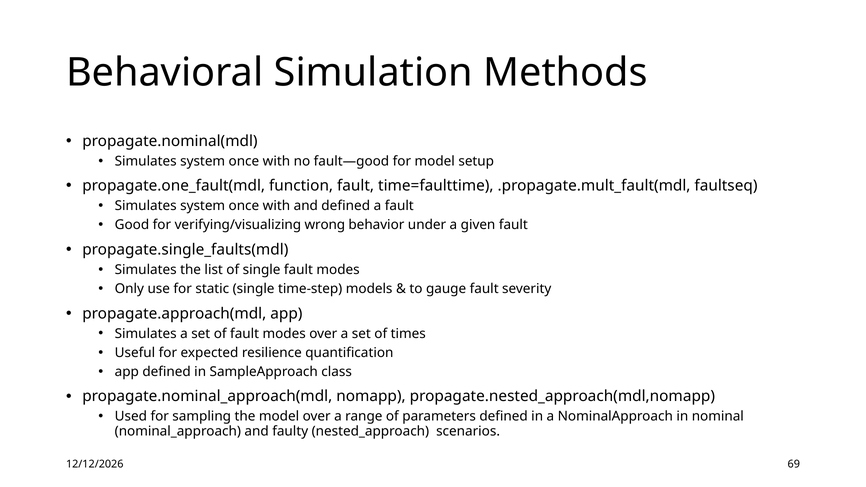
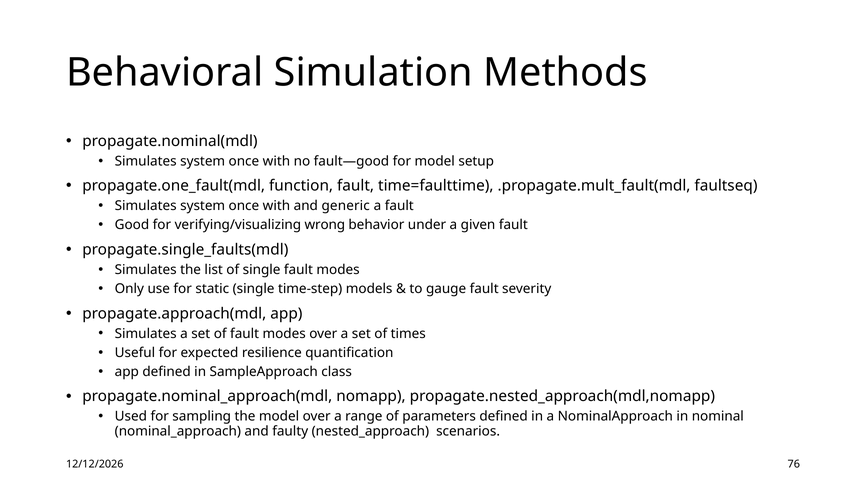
and defined: defined -> generic
69: 69 -> 76
